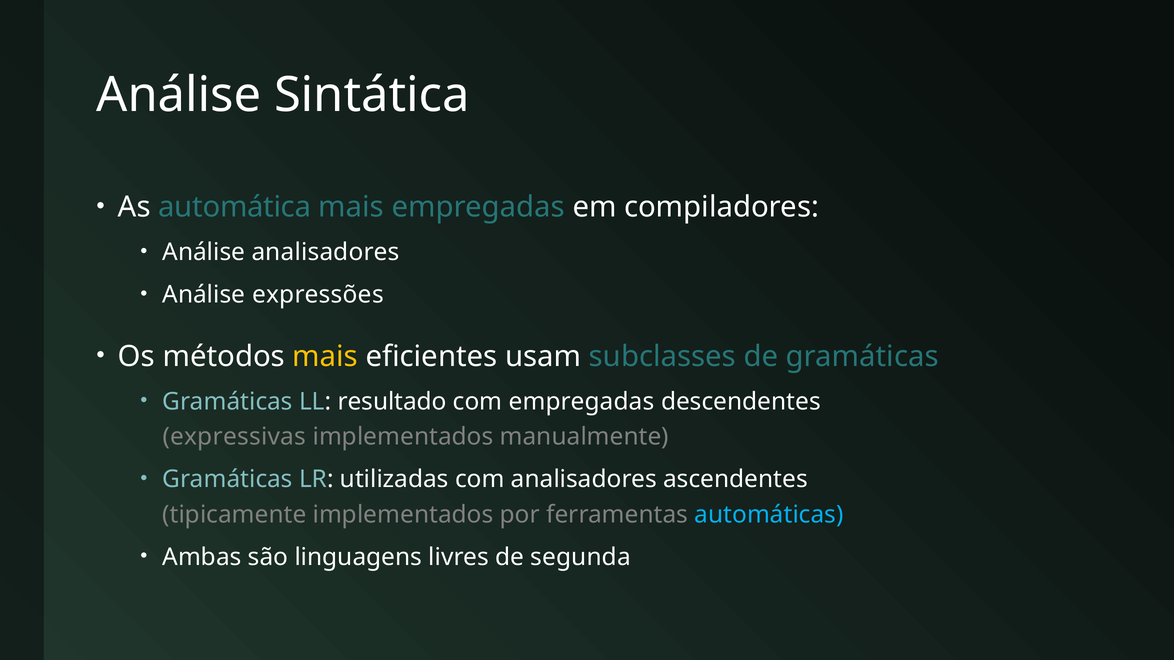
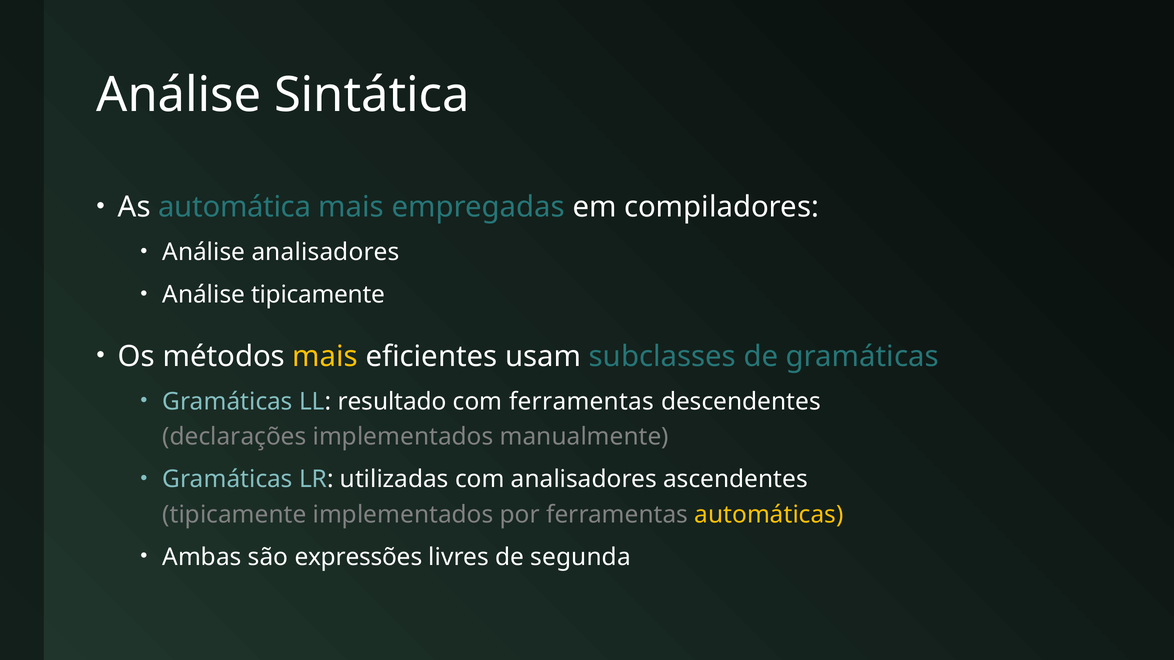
Análise expressões: expressões -> tipicamente
com empregadas: empregadas -> ferramentas
expressivas: expressivas -> declarações
automáticas colour: light blue -> yellow
linguagens: linguagens -> expressões
